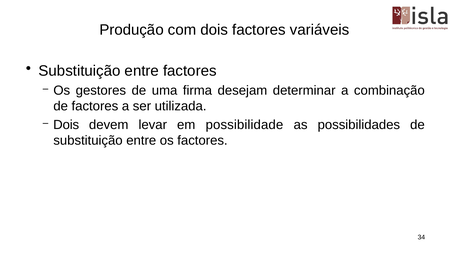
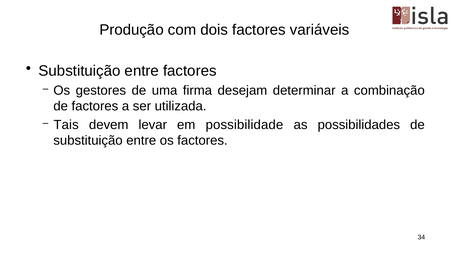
Dois at (66, 125): Dois -> Tais
